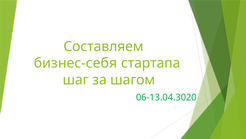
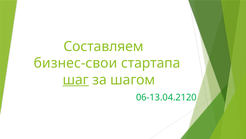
бизнес-себя: бизнес-себя -> бизнес-свои
шаг underline: none -> present
06-13.04.3020: 06-13.04.3020 -> 06-13.04.2120
